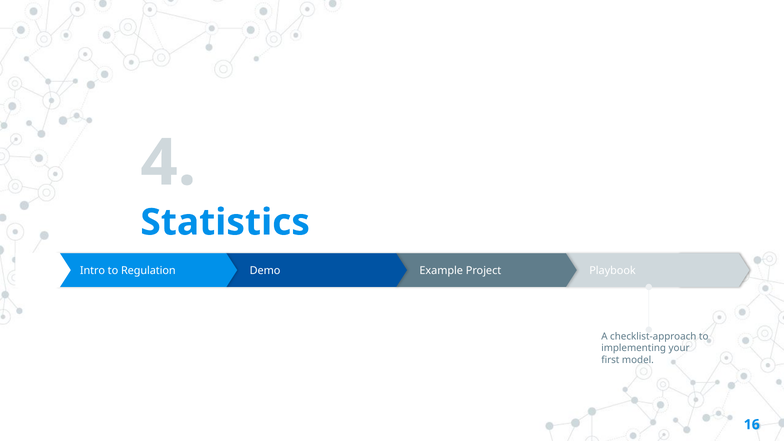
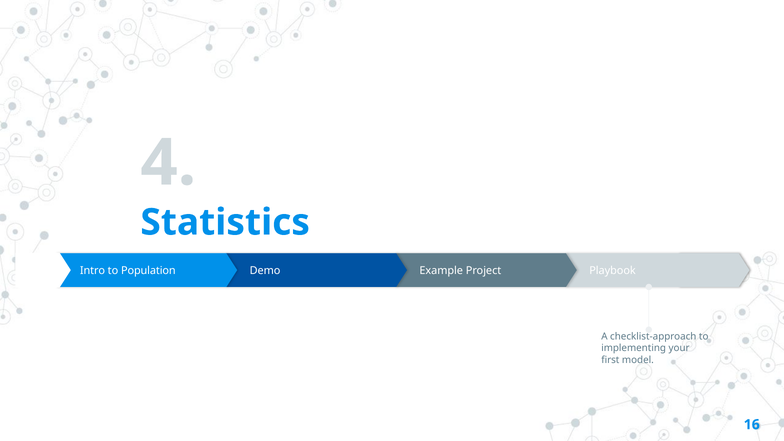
Regulation: Regulation -> Population
